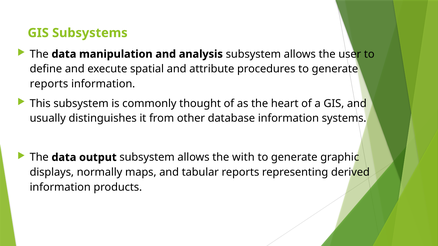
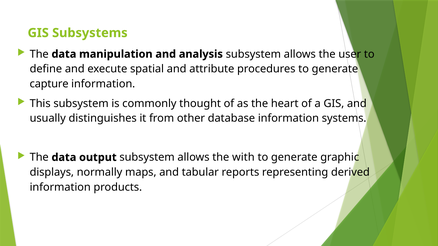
reports at (49, 84): reports -> capture
